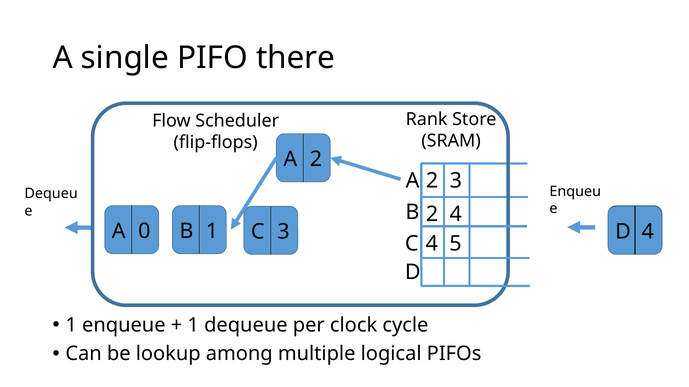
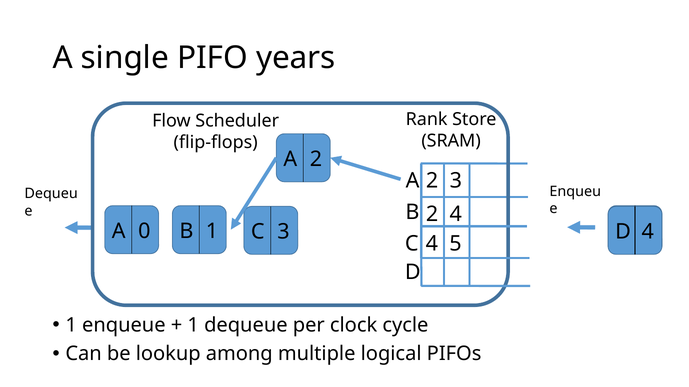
there: there -> years
